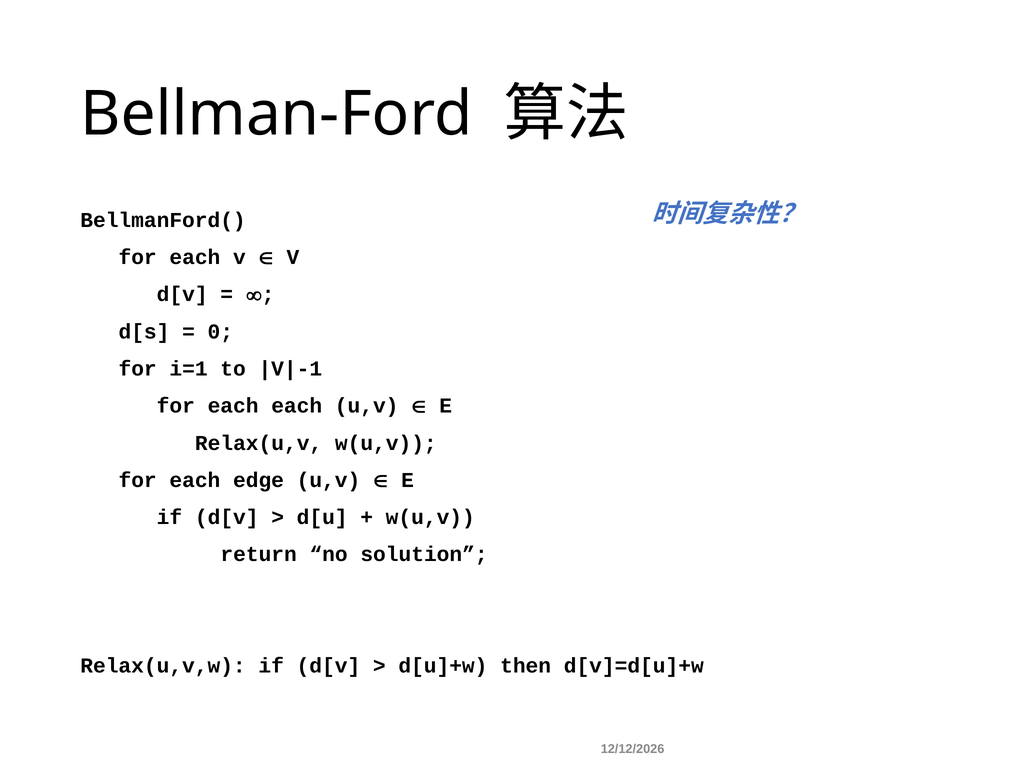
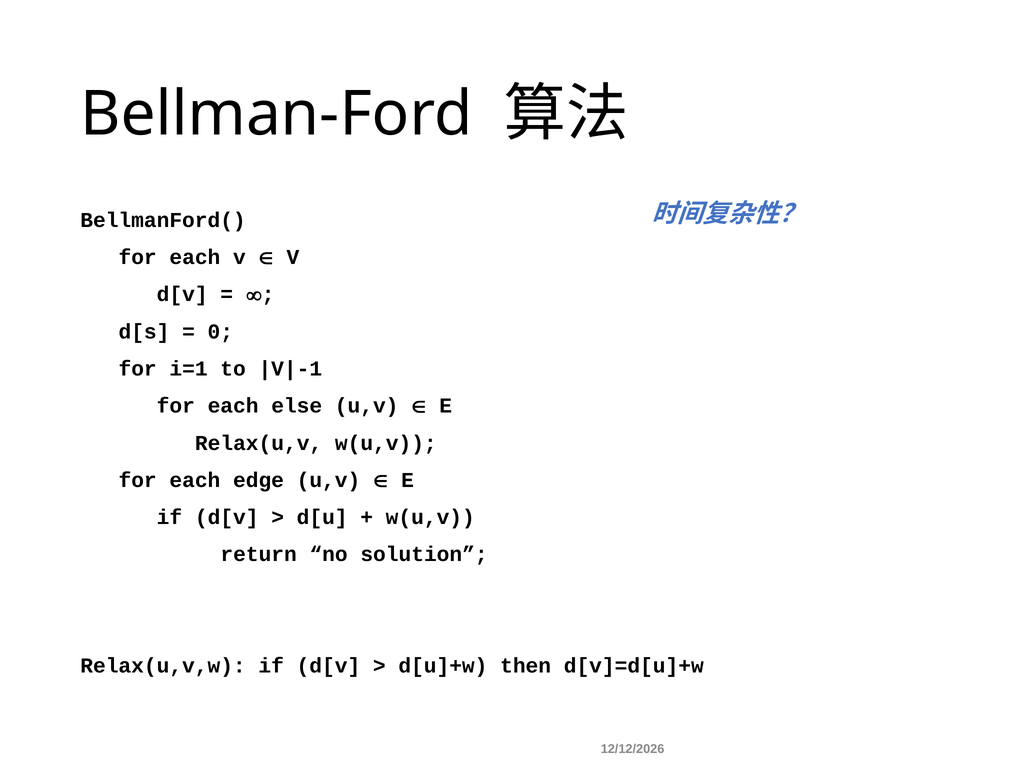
each each: each -> else
